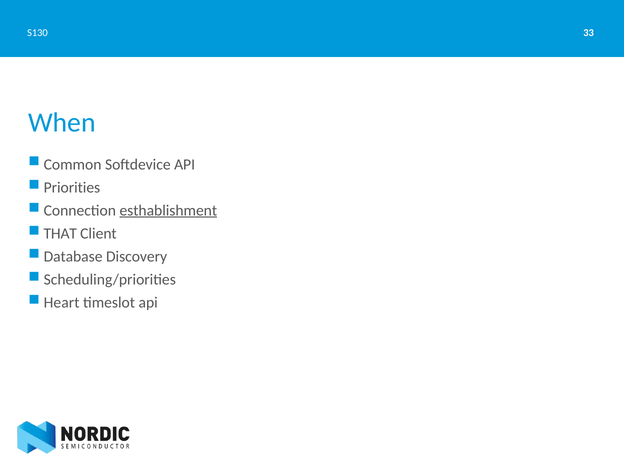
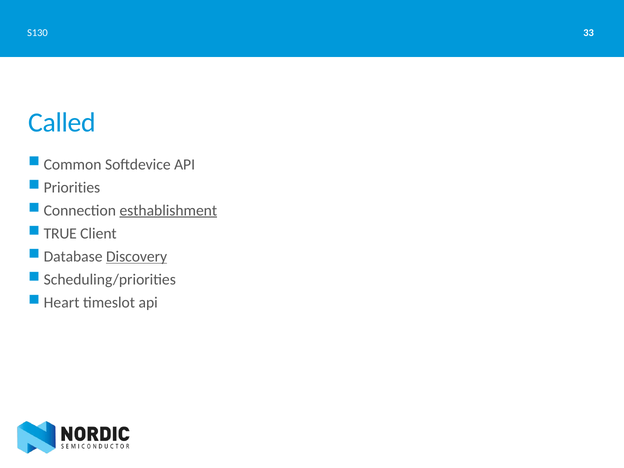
When: When -> Called
THAT: THAT -> TRUE
Discovery underline: none -> present
